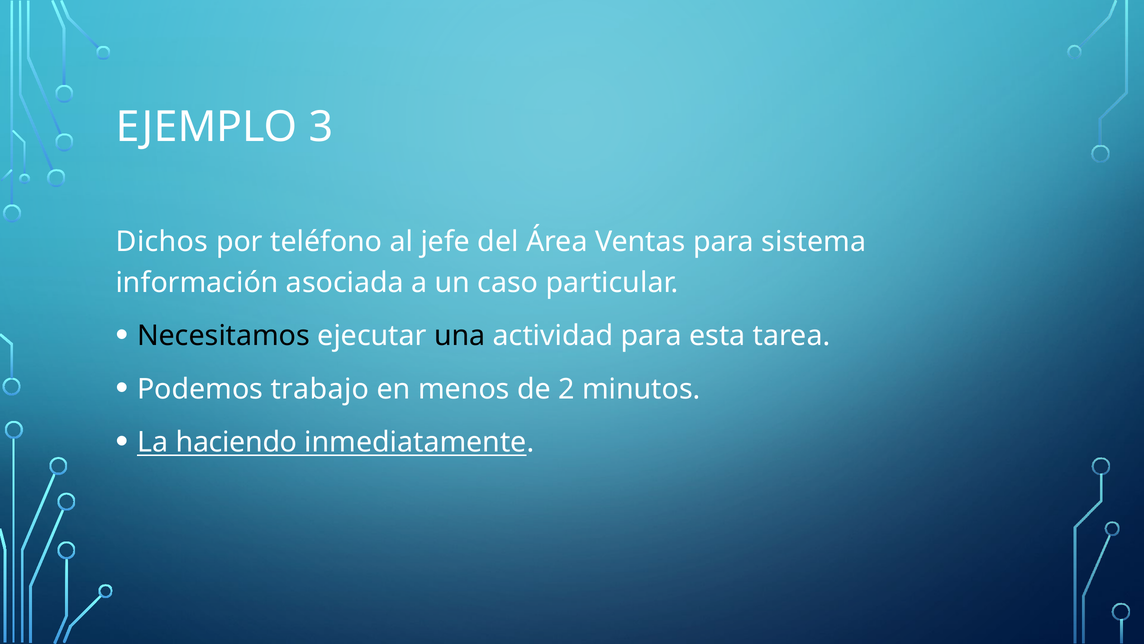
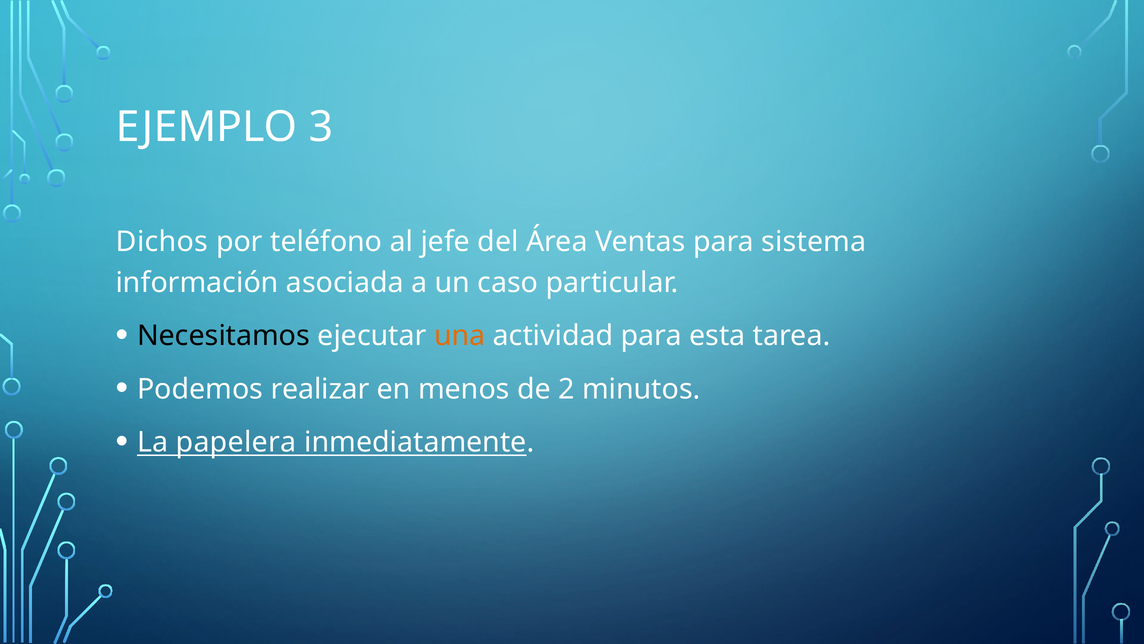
una colour: black -> orange
trabajo: trabajo -> realizar
haciendo: haciendo -> papelera
